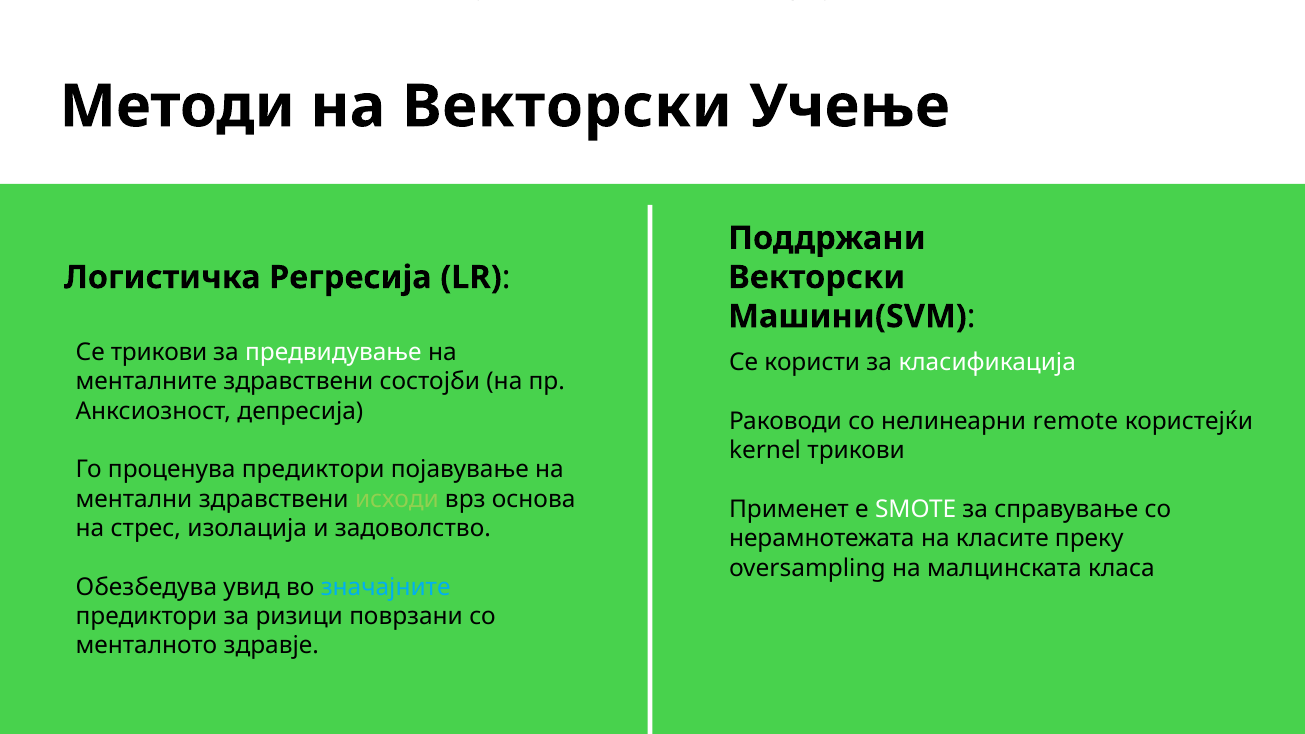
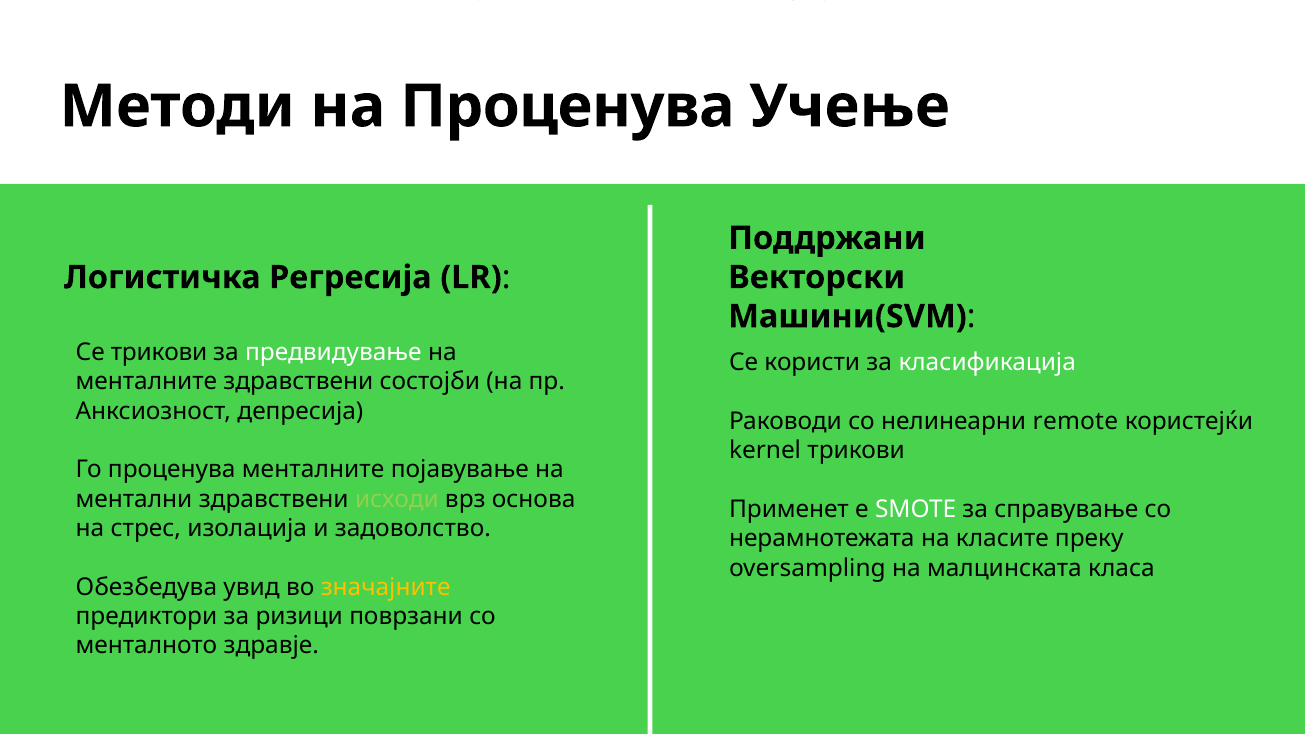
на Векторски: Векторски -> Проценува
проценува предиктори: предиктори -> менталните
значајните colour: light blue -> yellow
